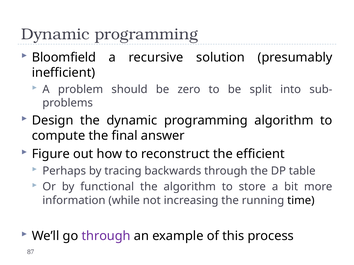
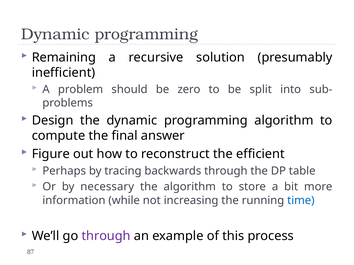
Bloomfield: Bloomfield -> Remaining
functional: functional -> necessary
time colour: black -> blue
